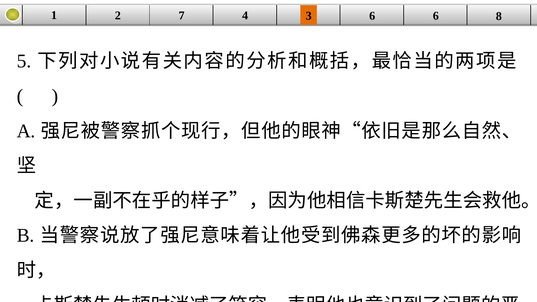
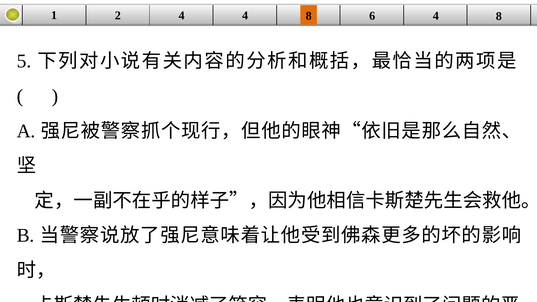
2 7: 7 -> 4
3 at (309, 16): 3 -> 8
6 6: 6 -> 4
